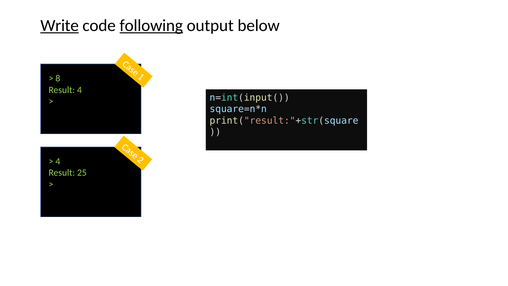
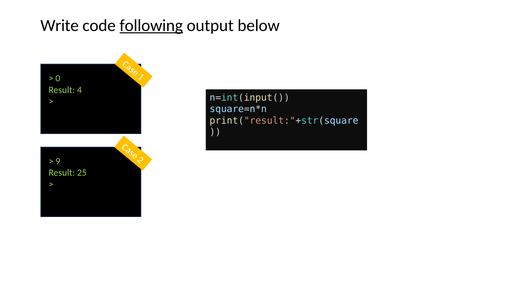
Write underline: present -> none
8: 8 -> 0
4 at (58, 161): 4 -> 9
